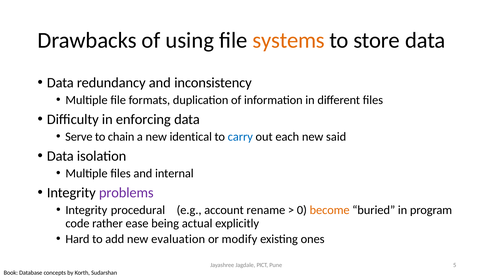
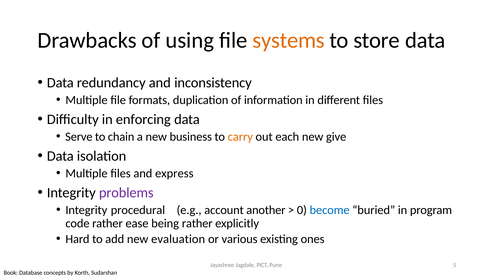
identical: identical -> business
carry colour: blue -> orange
said: said -> give
internal: internal -> express
rename: rename -> another
become colour: orange -> blue
being actual: actual -> rather
modify: modify -> various
